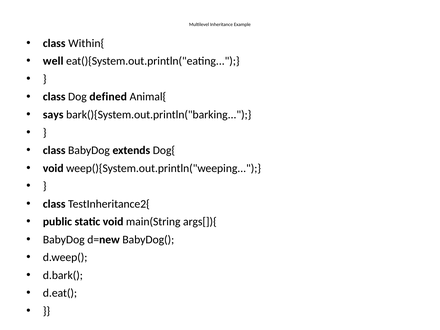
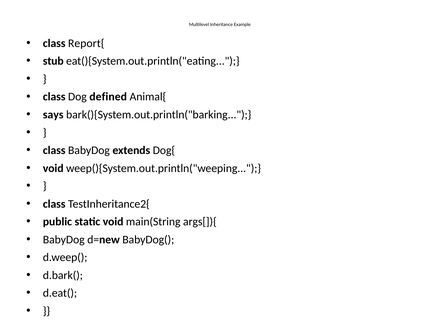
Within{: Within{ -> Report{
well: well -> stub
